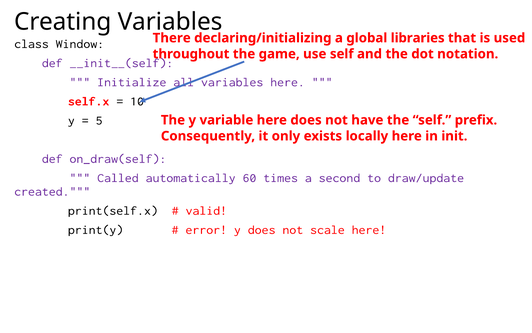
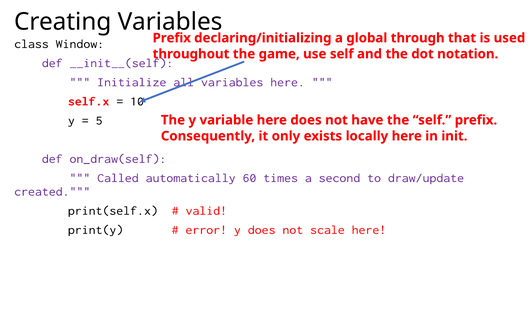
There at (172, 38): There -> Prefix
libraries: libraries -> through
